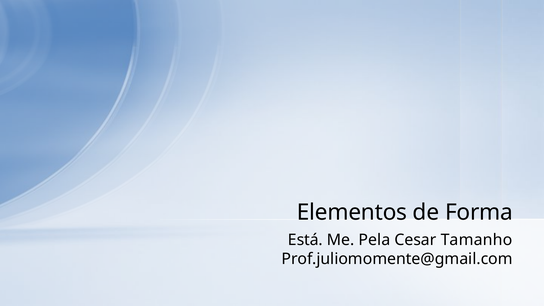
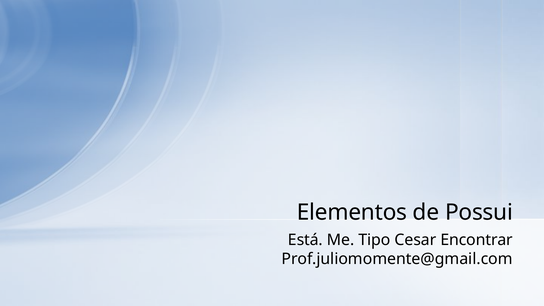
Forma: Forma -> Possui
Pela: Pela -> Tipo
Tamanho: Tamanho -> Encontrar
